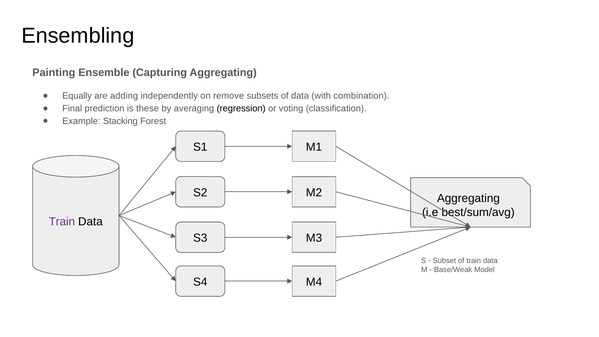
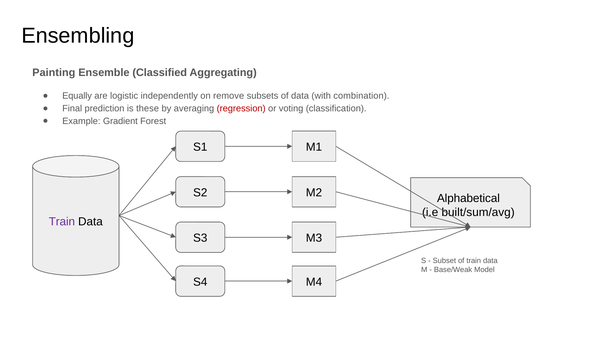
Capturing: Capturing -> Classified
adding: adding -> logistic
regression colour: black -> red
Stacking: Stacking -> Gradient
Aggregating at (468, 198): Aggregating -> Alphabetical
best/sum/avg: best/sum/avg -> built/sum/avg
